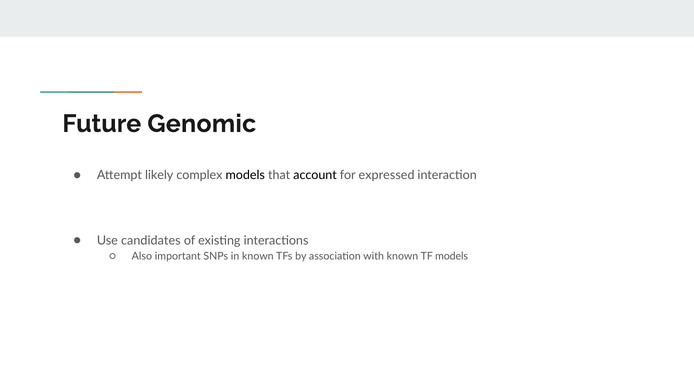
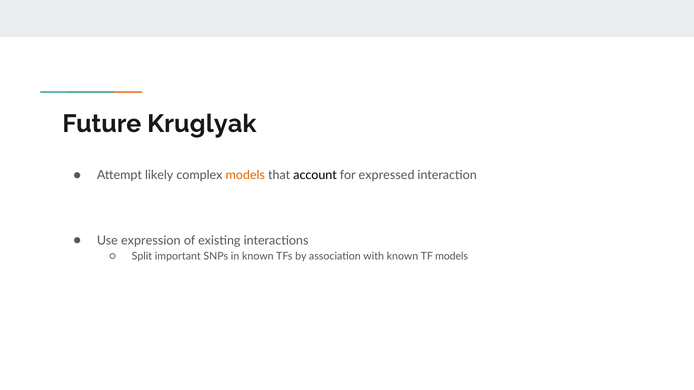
Genomic: Genomic -> Kruglyak
models at (245, 175) colour: black -> orange
candidates: candidates -> expression
Also: Also -> Split
